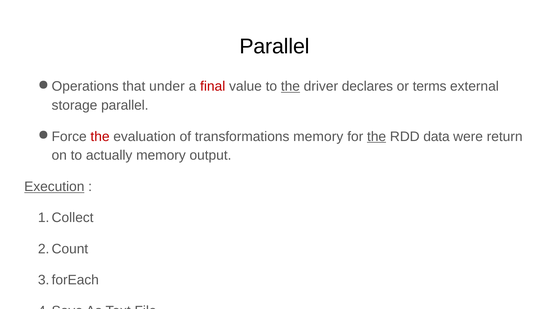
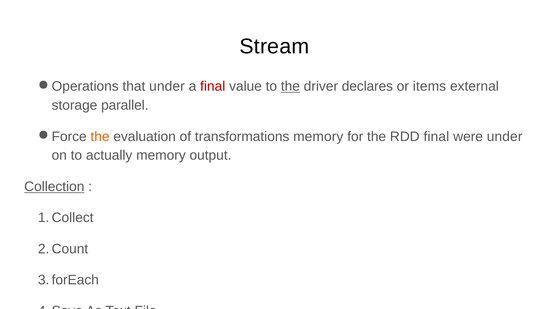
Parallel at (275, 47): Parallel -> Stream
terms: terms -> items
the at (100, 136) colour: red -> orange
the at (377, 136) underline: present -> none
RDD data: data -> final
were return: return -> under
Execution: Execution -> Collection
